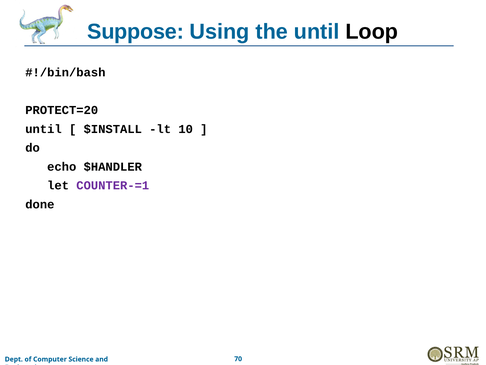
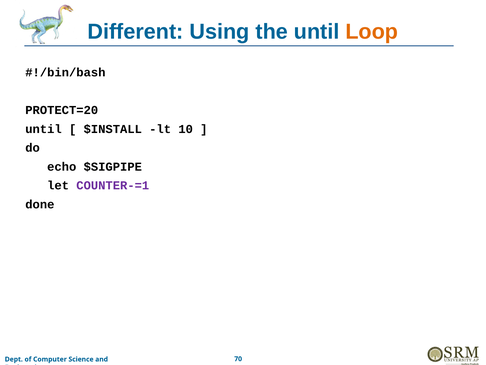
Suppose: Suppose -> Different
Loop colour: black -> orange
$HANDLER: $HANDLER -> $SIGPIPE
